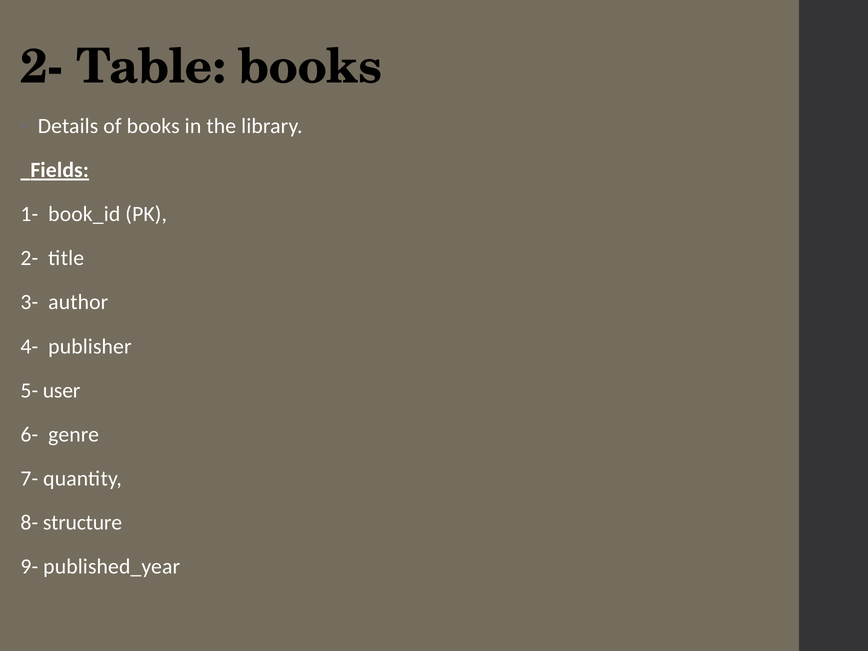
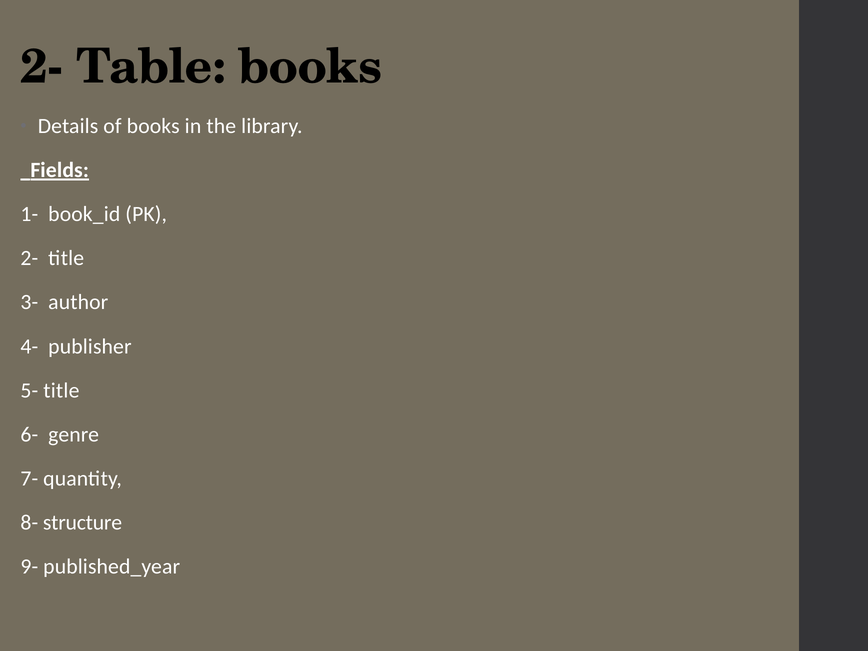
5- user: user -> title
